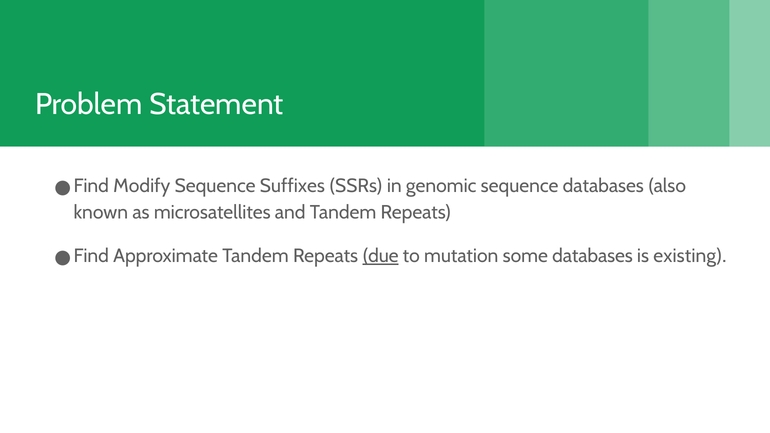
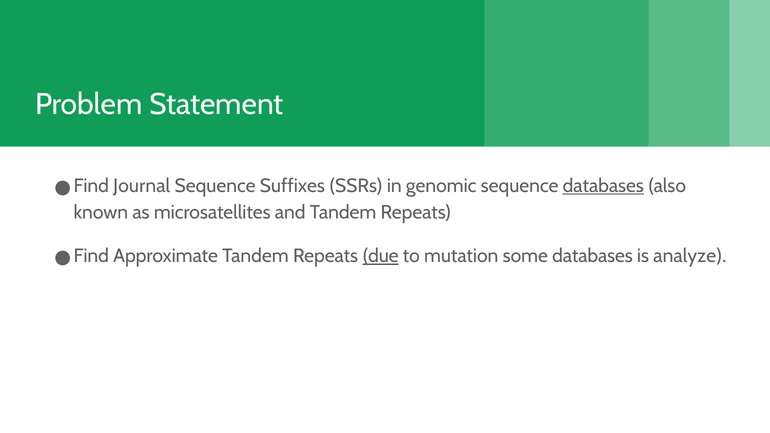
Modify: Modify -> Journal
databases at (603, 186) underline: none -> present
existing: existing -> analyze
